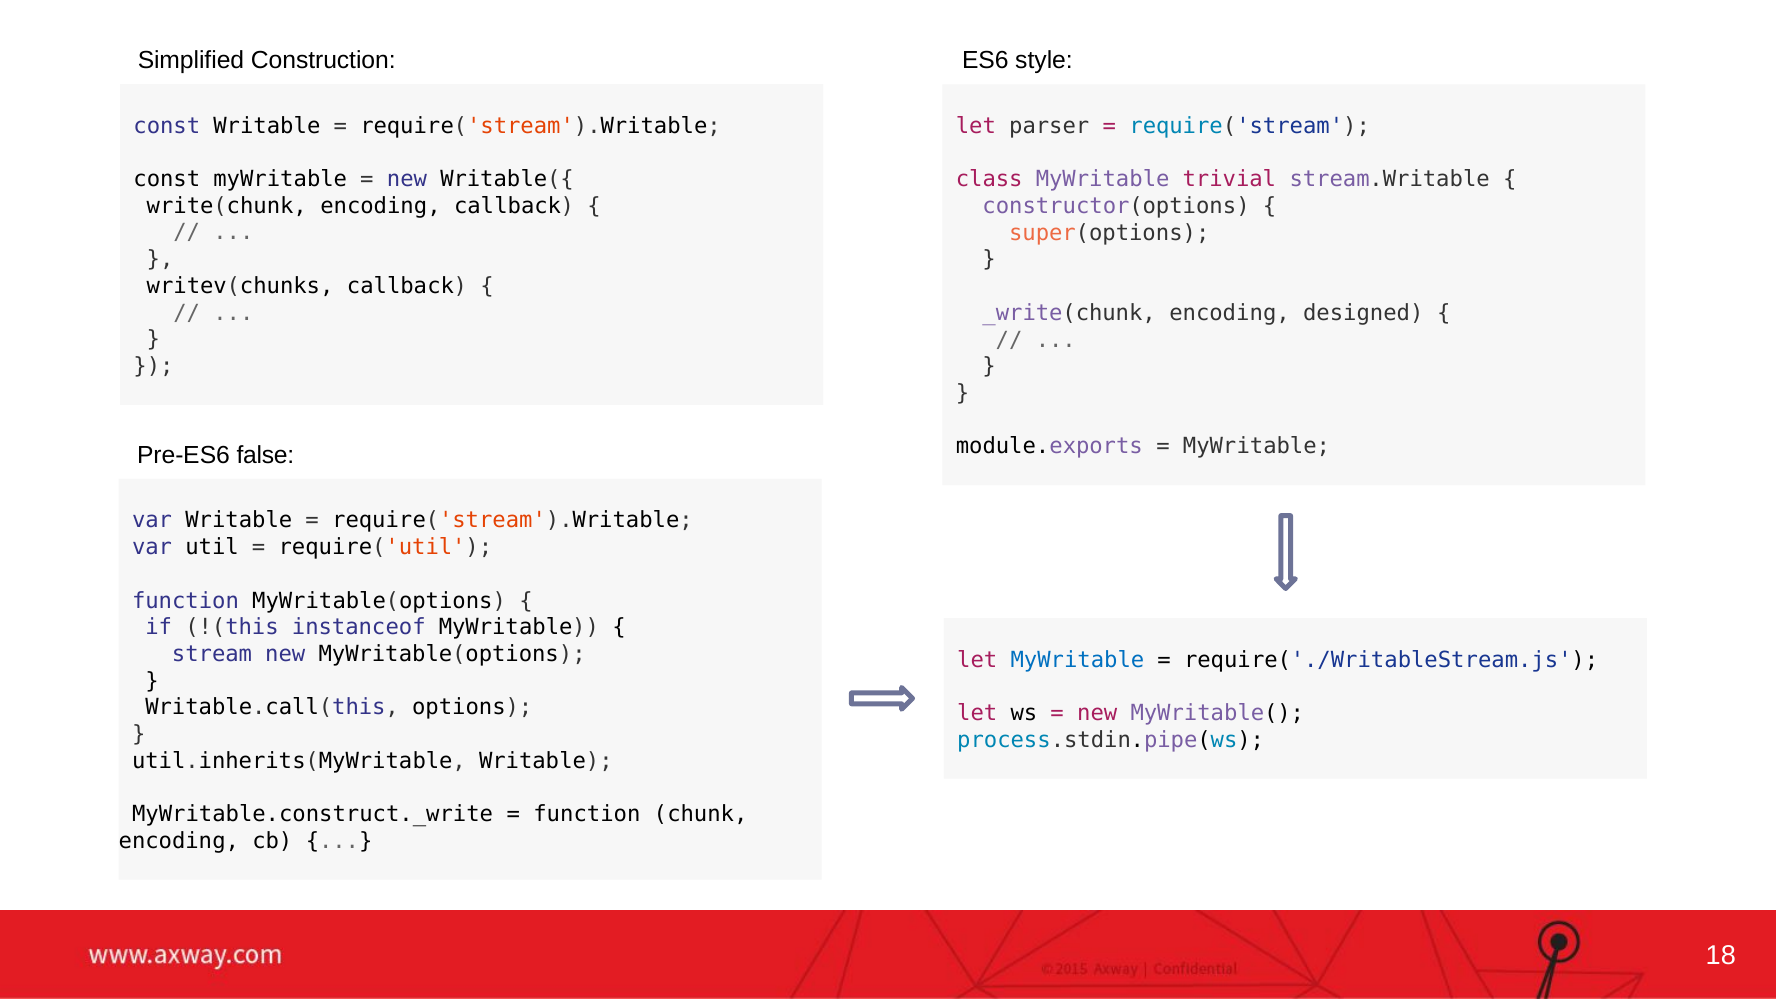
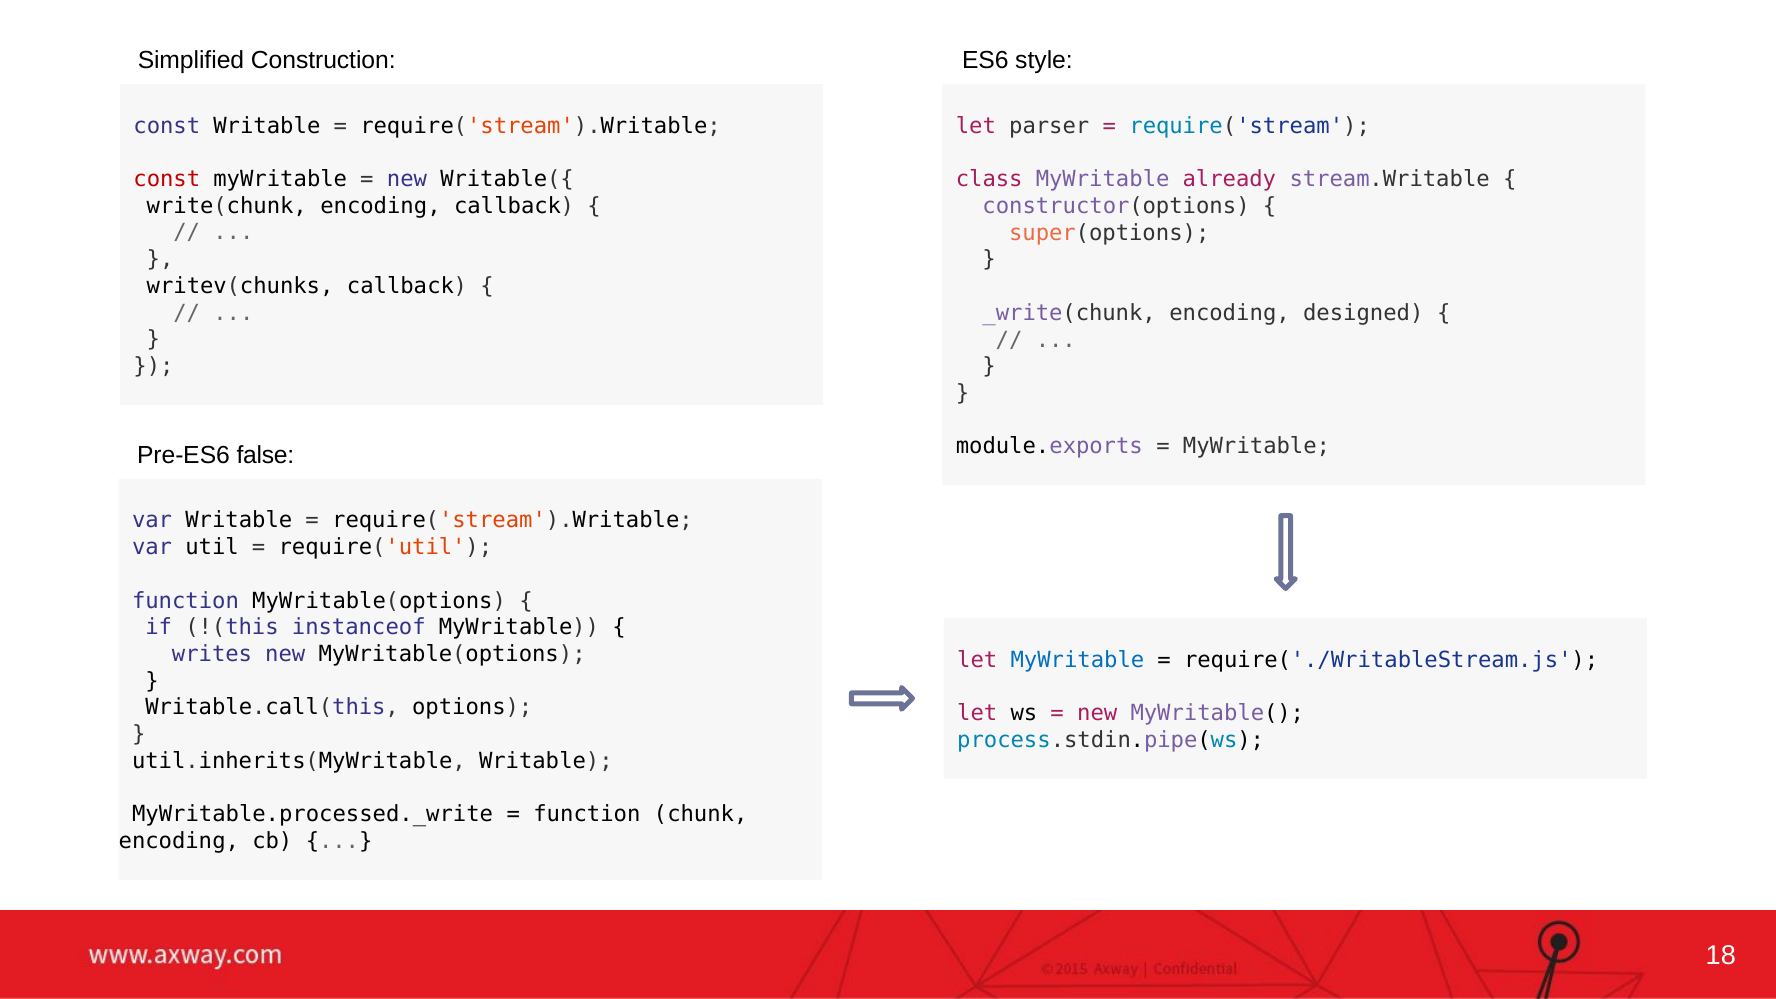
const at (167, 179) colour: black -> red
trivial: trivial -> already
stream: stream -> writes
MyWritable.construct._write: MyWritable.construct._write -> MyWritable.processed._write
